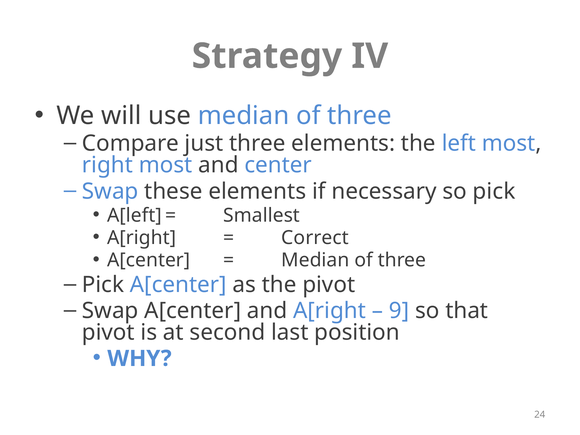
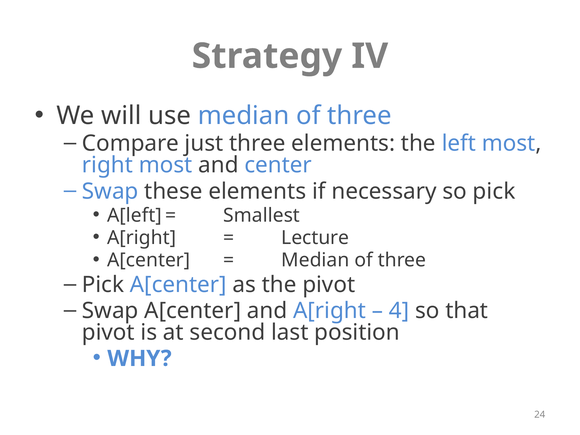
Correct: Correct -> Lecture
9: 9 -> 4
